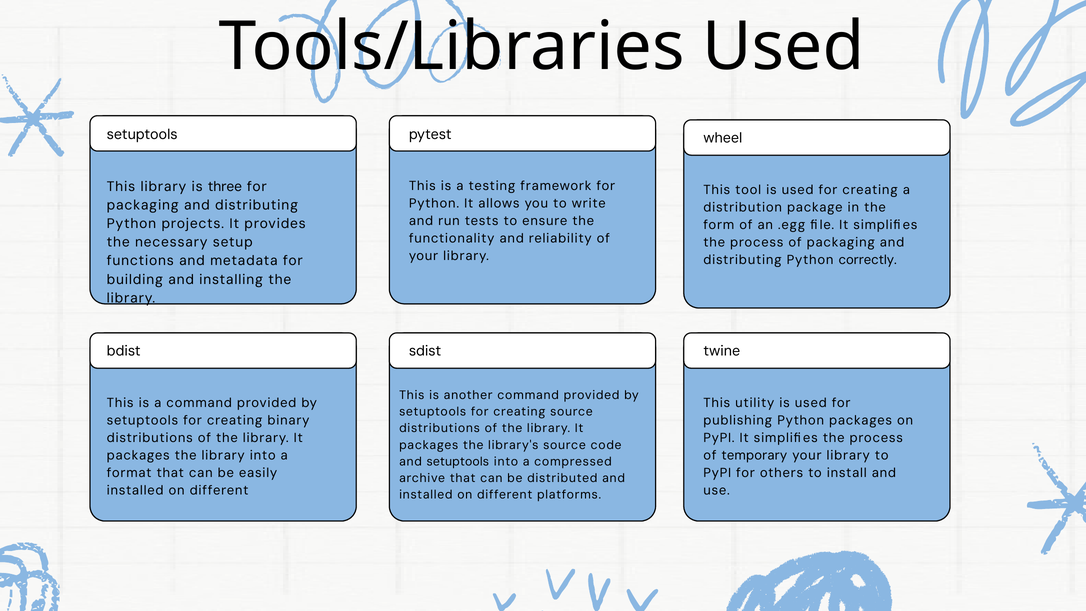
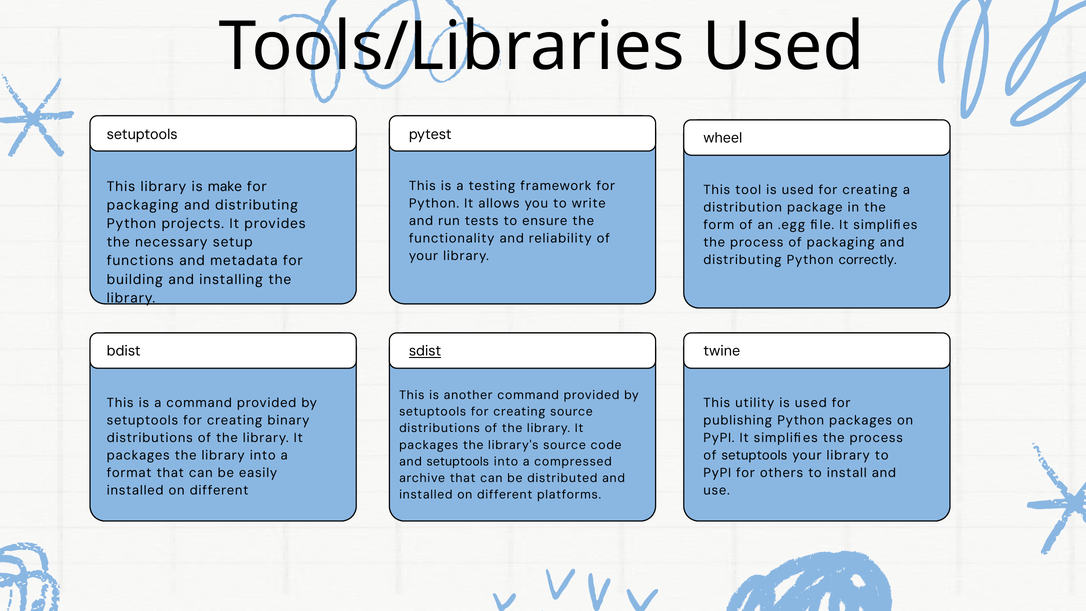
three: three -> make
sdist underline: none -> present
of temporary: temporary -> setuptools
